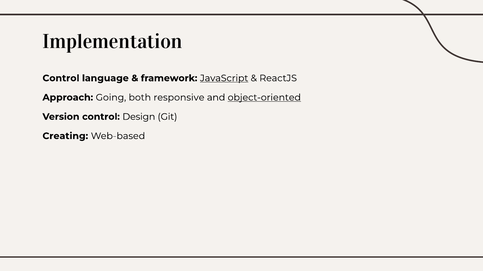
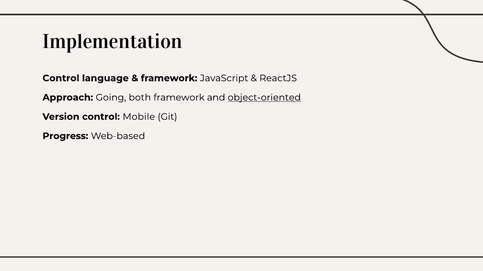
JavaScript underline: present -> none
both responsive: responsive -> framework
Design: Design -> Mobile
Creating: Creating -> Progress
